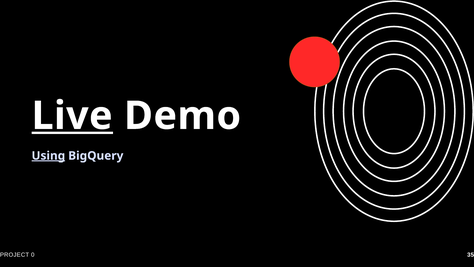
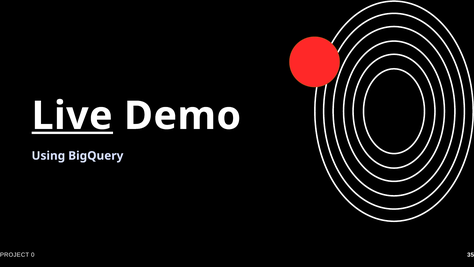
Using underline: present -> none
